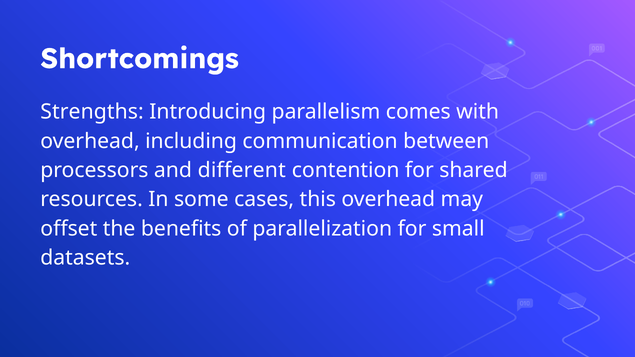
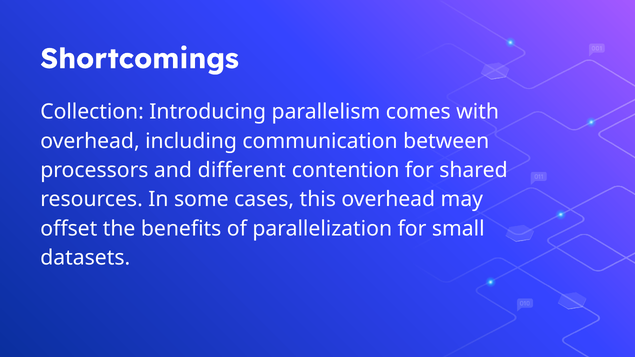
Strengths: Strengths -> Collection
